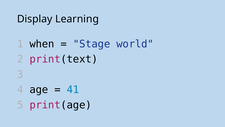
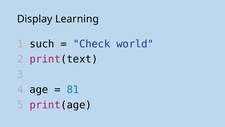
when: when -> such
Stage: Stage -> Check
41: 41 -> 81
